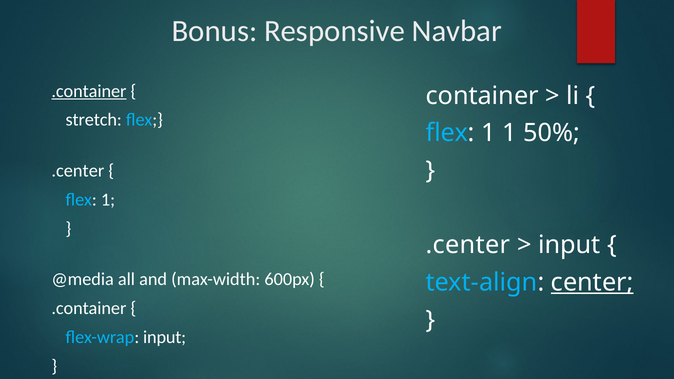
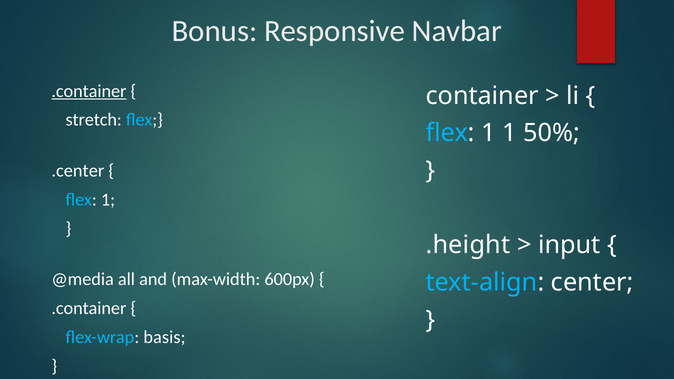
.center at (468, 245): .center -> .height
center underline: present -> none
flex-wrap input: input -> basis
